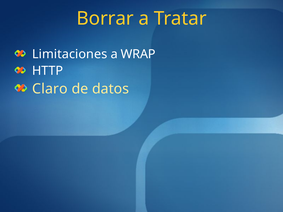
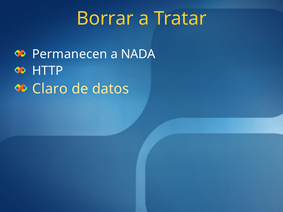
Limitaciones: Limitaciones -> Permanecen
WRAP: WRAP -> NADA
